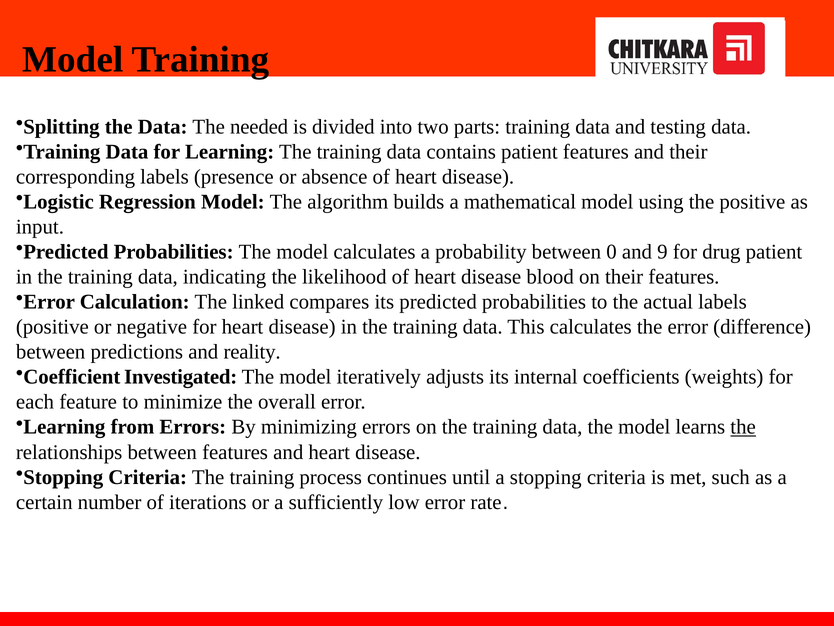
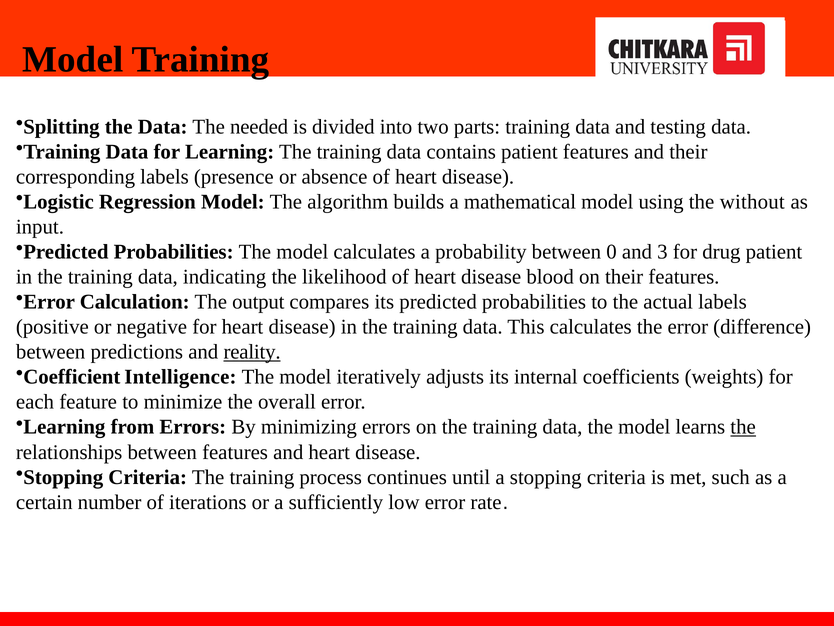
the positive: positive -> without
9: 9 -> 3
linked: linked -> output
reality underline: none -> present
Investigated: Investigated -> Intelligence
